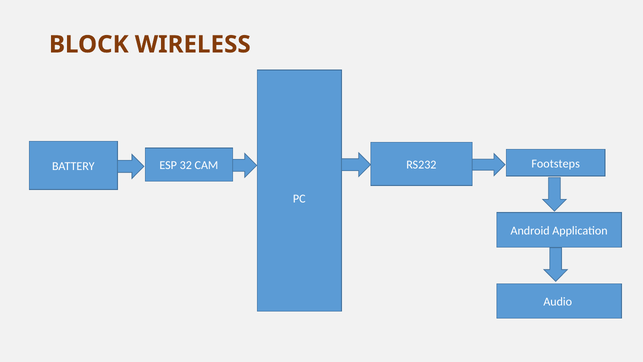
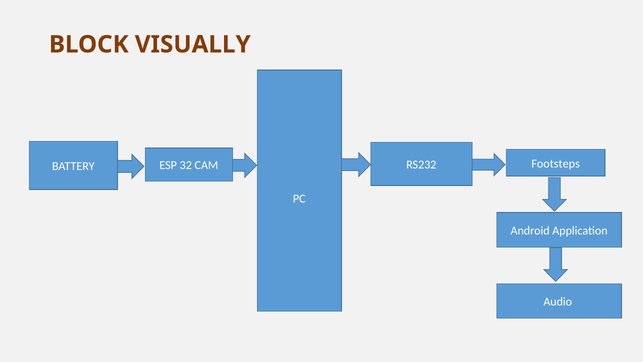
WIRELESS: WIRELESS -> VISUALLY
